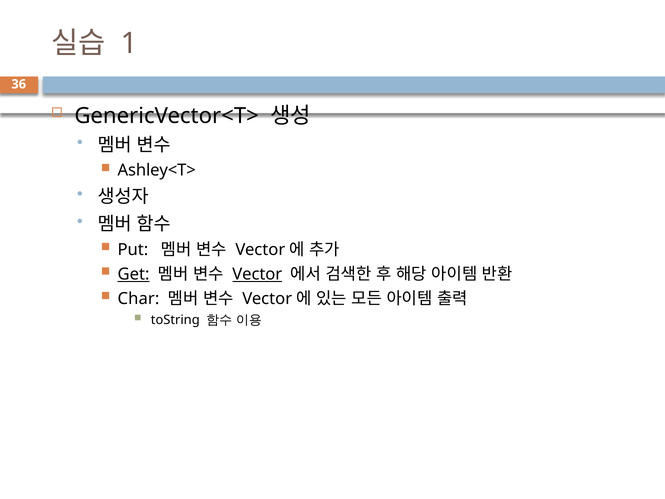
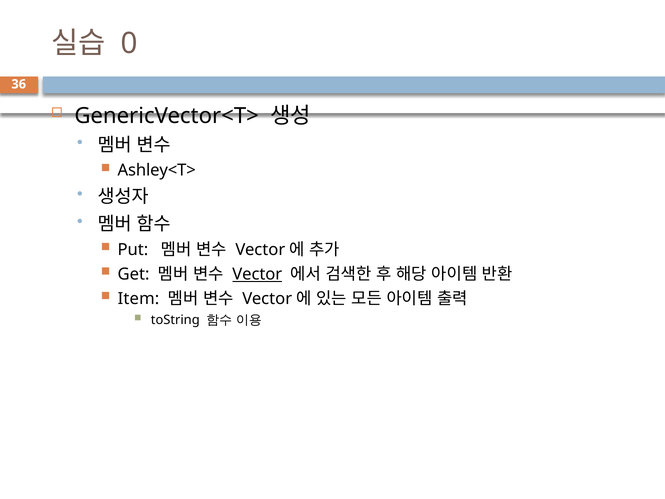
1: 1 -> 0
Get underline: present -> none
Char: Char -> Item
